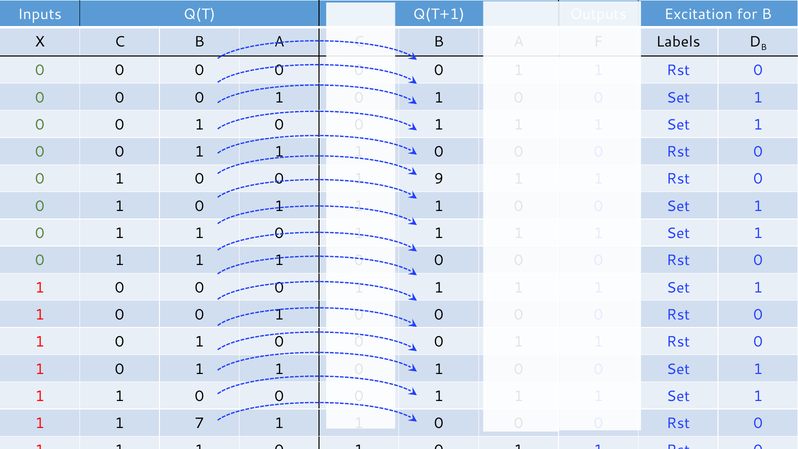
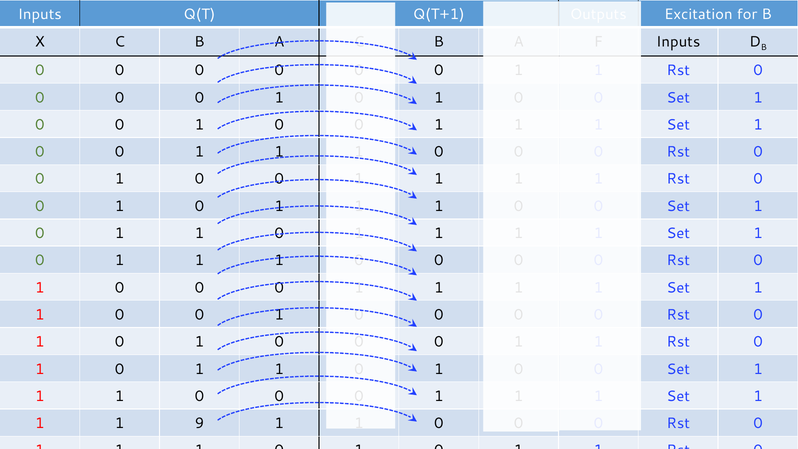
Labels at (678, 42): Labels -> Inputs
9 at (439, 179): 9 -> 1
7: 7 -> 9
